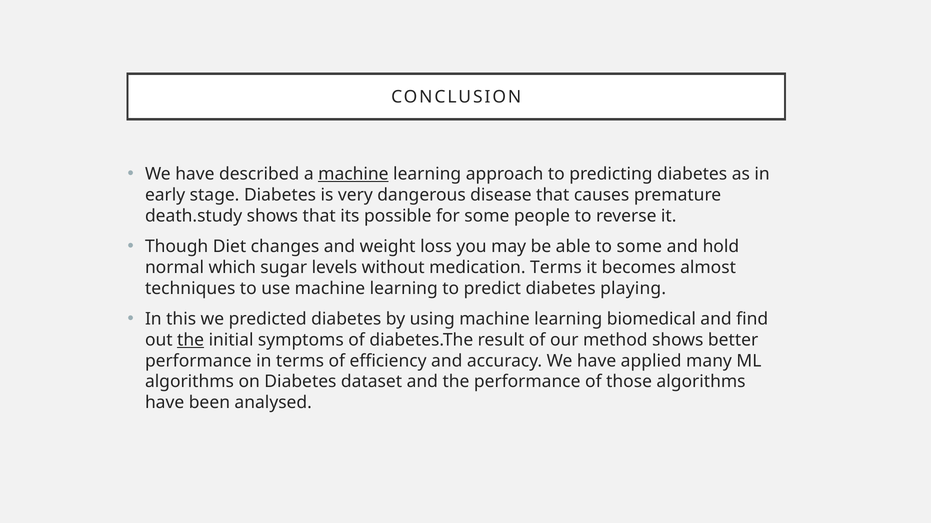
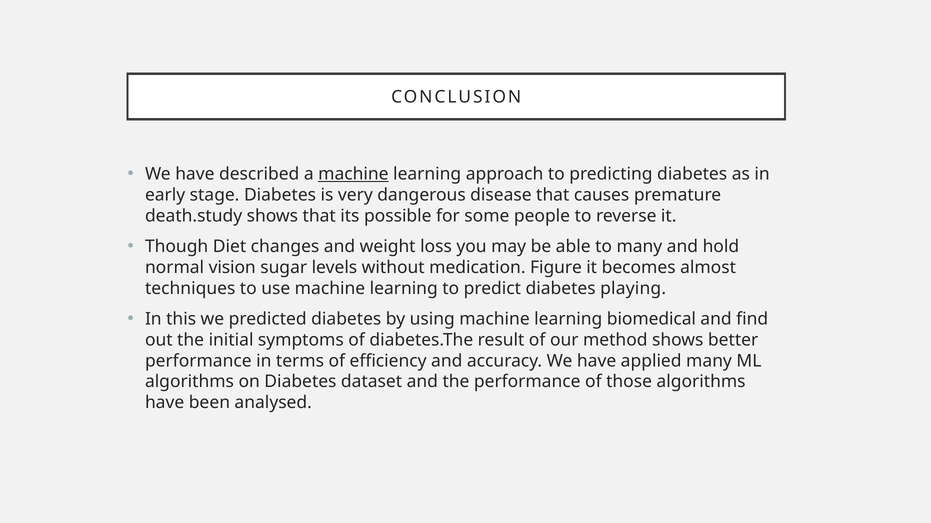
to some: some -> many
which: which -> vision
medication Terms: Terms -> Figure
the at (191, 340) underline: present -> none
